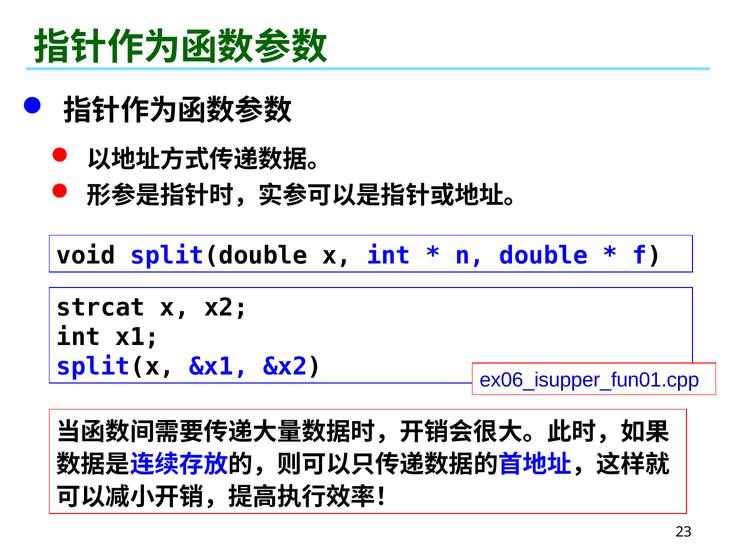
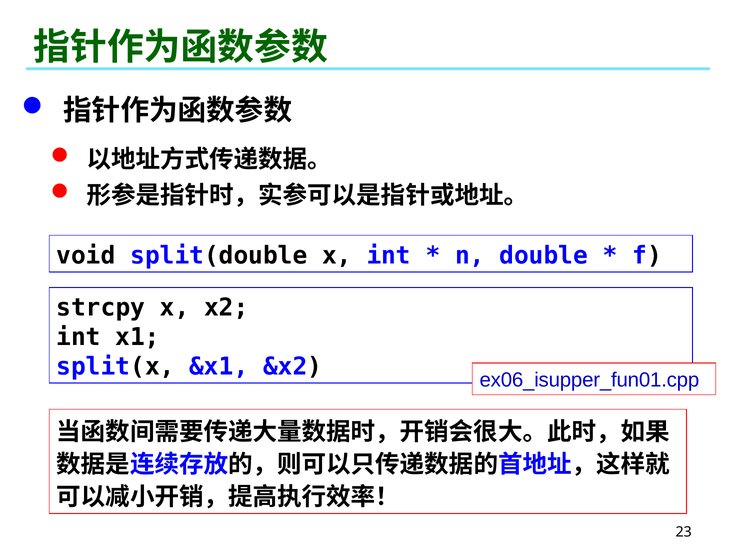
strcat: strcat -> strcpy
